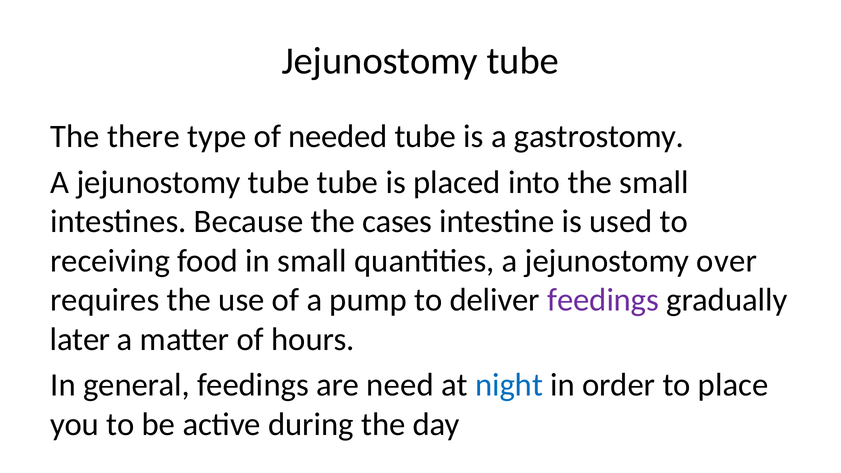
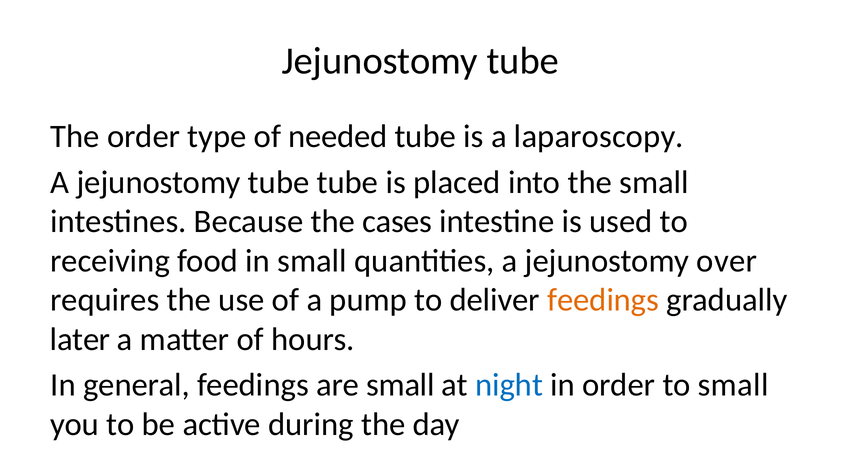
The there: there -> order
gastrostomy: gastrostomy -> laparoscopy
feedings at (603, 300) colour: purple -> orange
are need: need -> small
to place: place -> small
